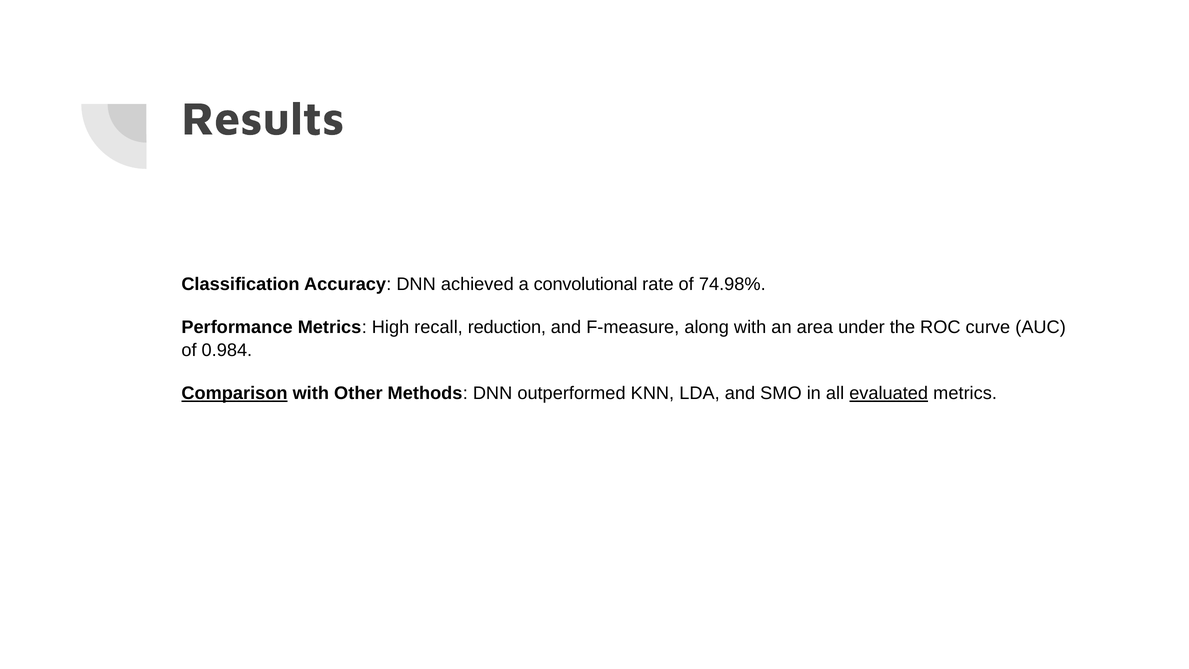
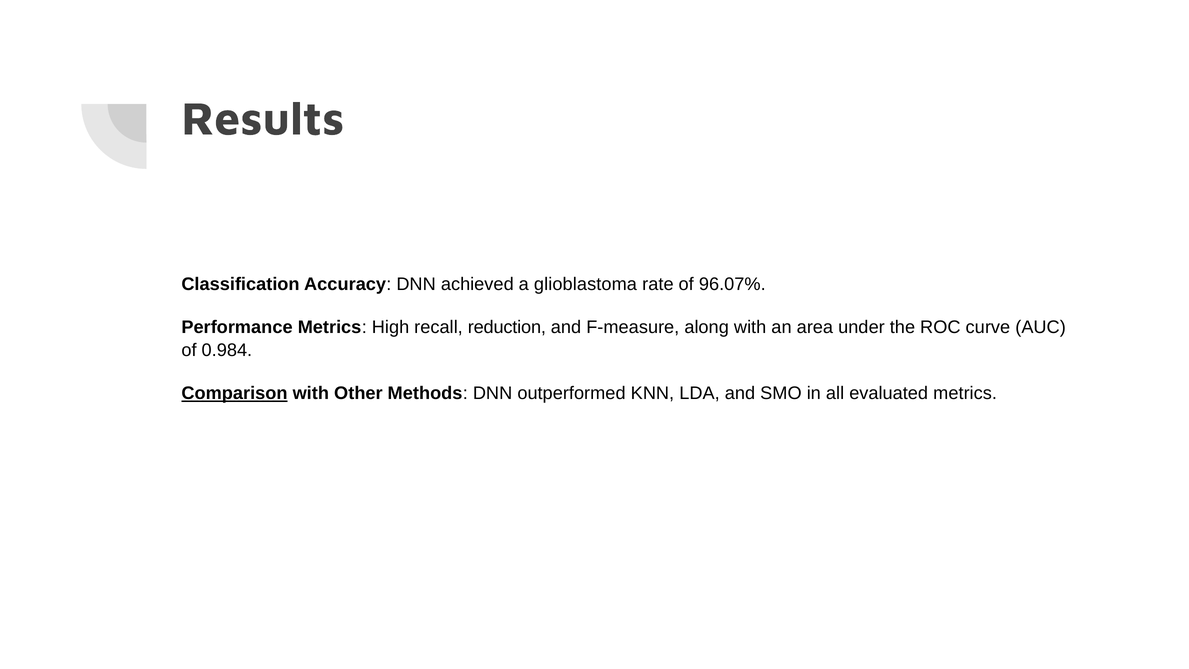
convolutional: convolutional -> glioblastoma
74.98%: 74.98% -> 96.07%
evaluated underline: present -> none
